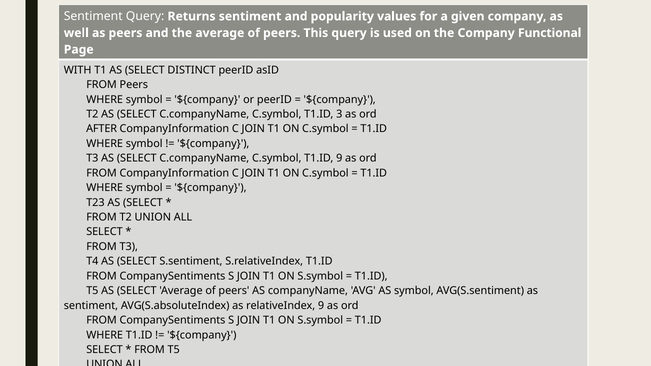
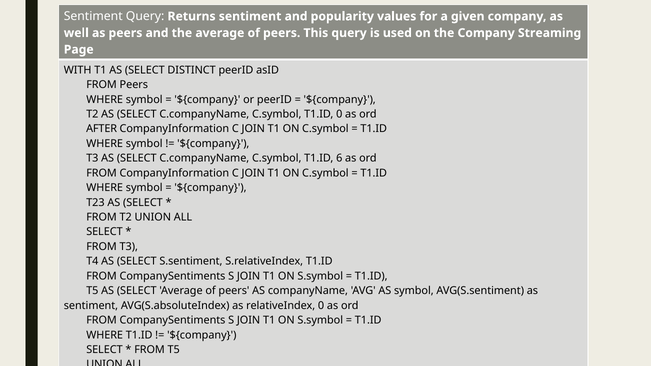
Functional: Functional -> Streaming
T1.ID 3: 3 -> 0
T1.ID 9: 9 -> 6
relativeIndex 9: 9 -> 0
